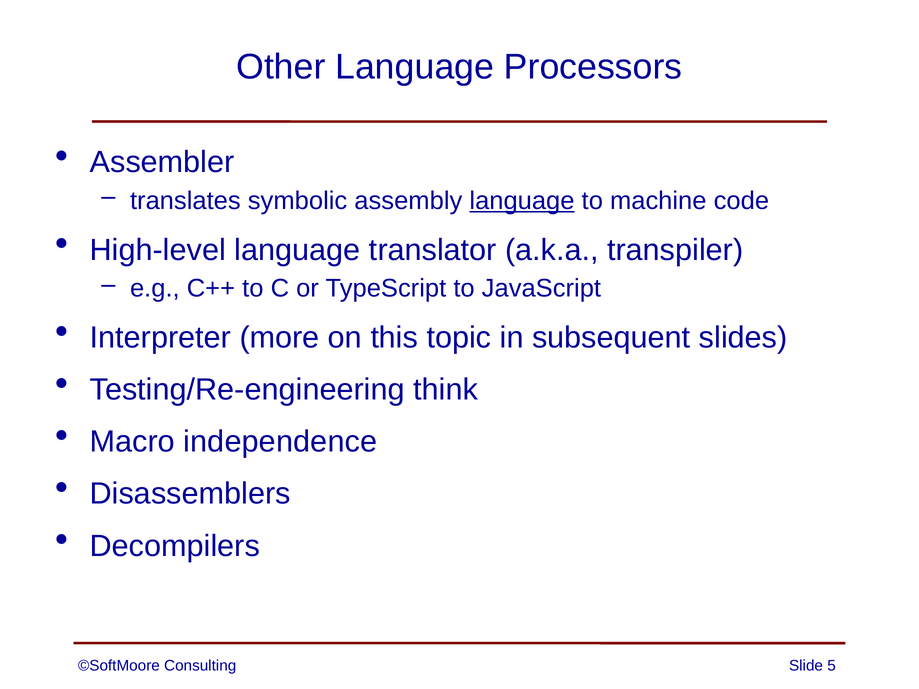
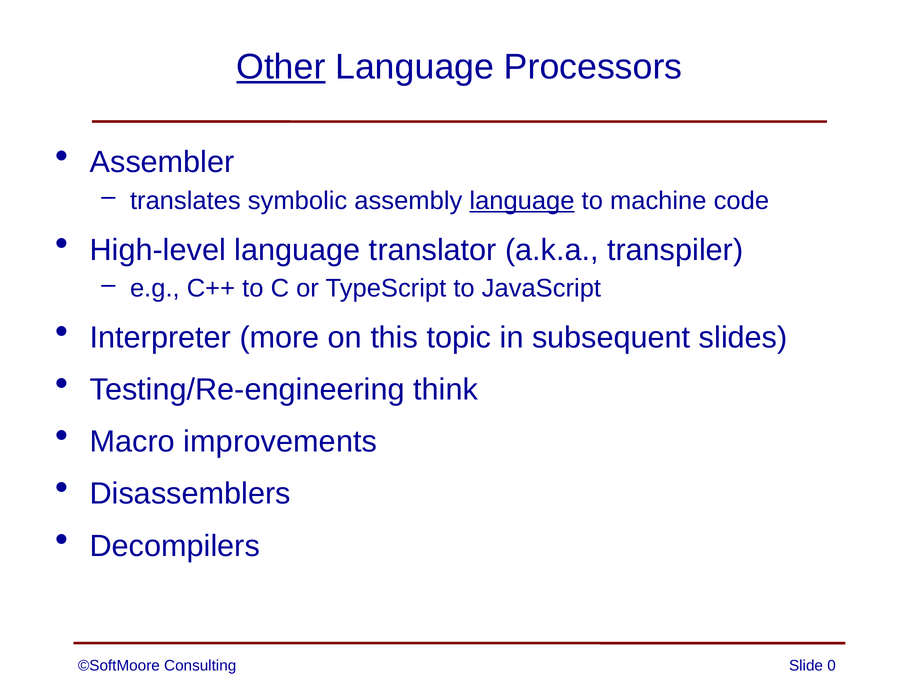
Other underline: none -> present
independence: independence -> improvements
5: 5 -> 0
